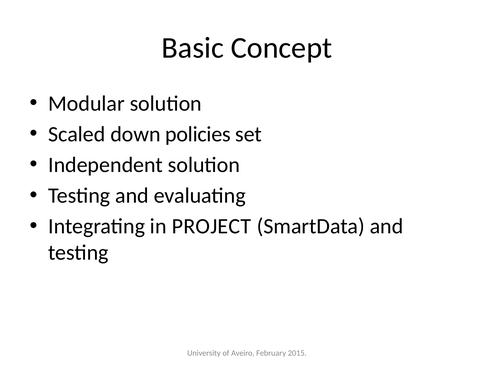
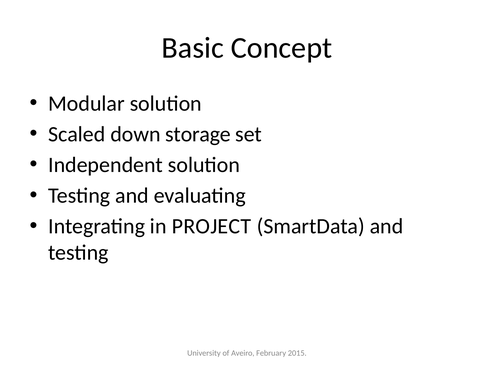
policies: policies -> storage
